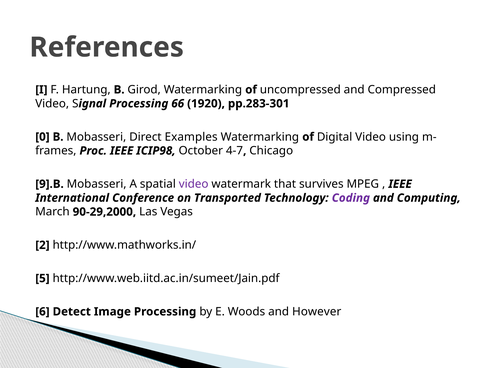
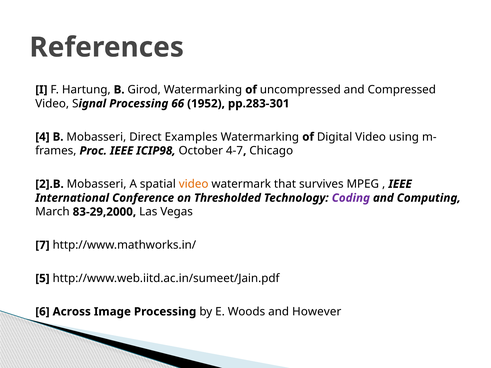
1920: 1920 -> 1952
0: 0 -> 4
9].B: 9].B -> 2].B
video at (194, 184) colour: purple -> orange
Transported: Transported -> Thresholded
90-29,2000: 90-29,2000 -> 83-29,2000
2: 2 -> 7
Detect: Detect -> Across
